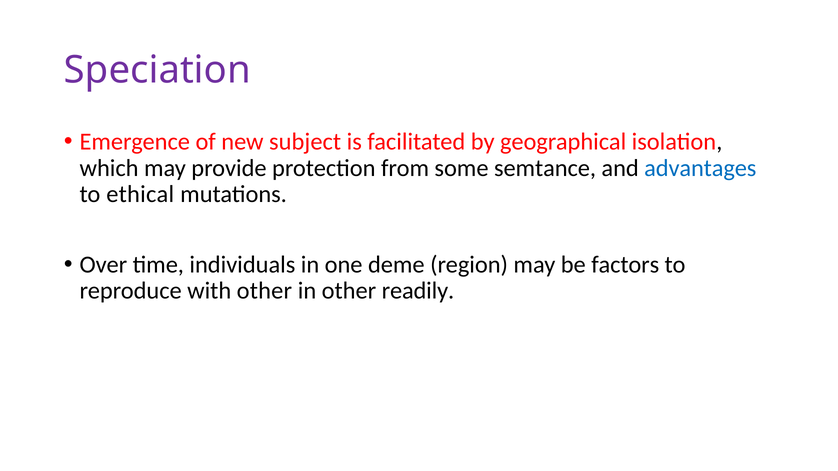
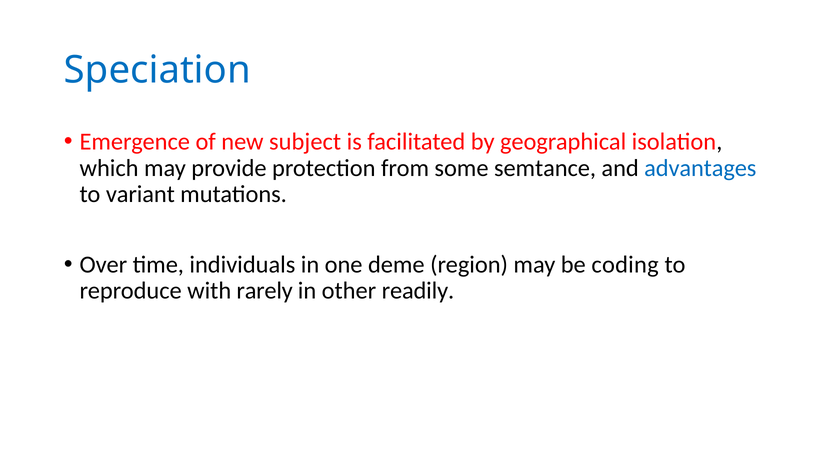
Speciation colour: purple -> blue
ethical: ethical -> variant
factors: factors -> coding
with other: other -> rarely
